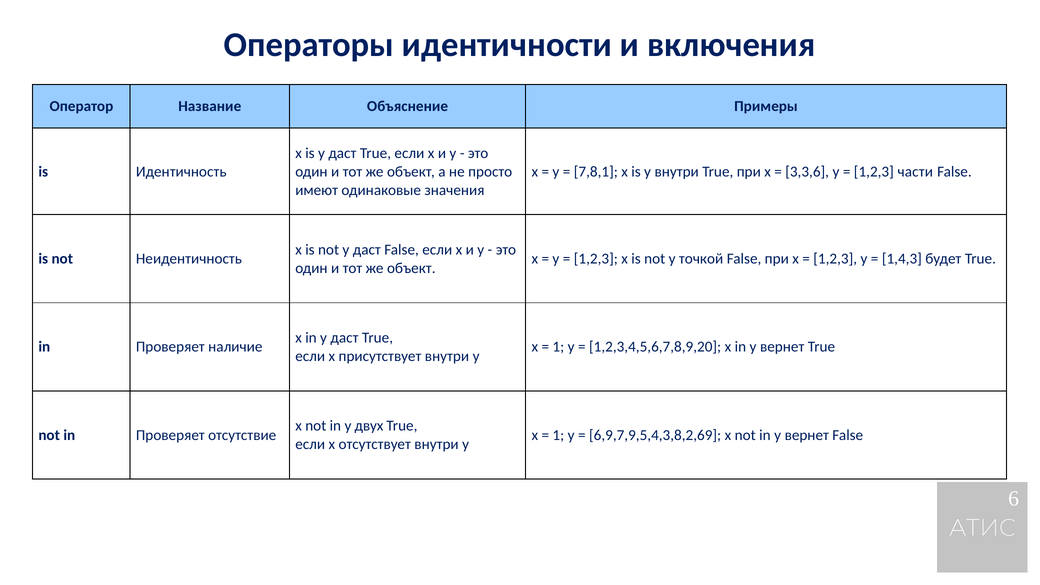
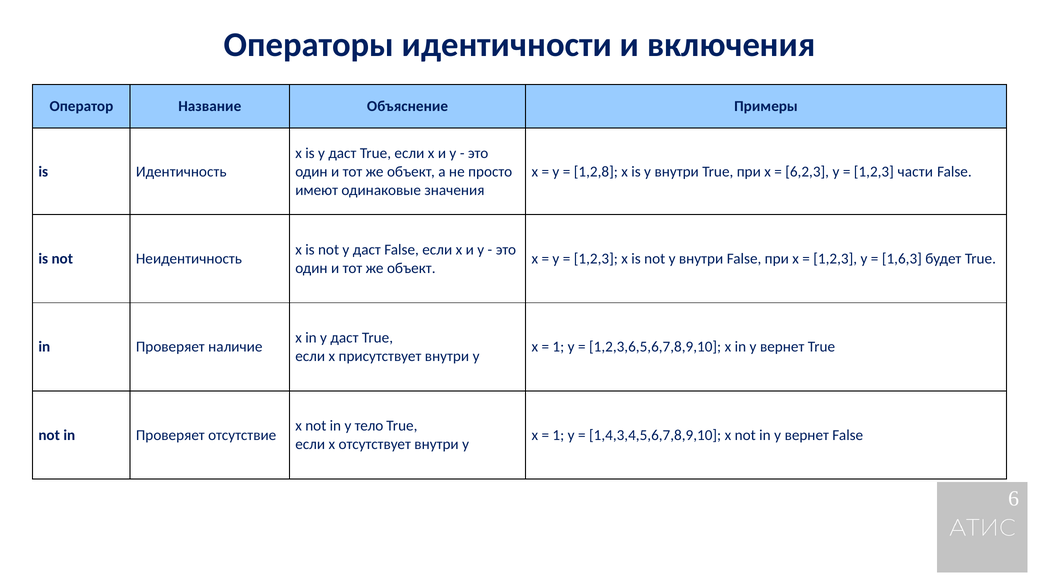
7,8,1: 7,8,1 -> 1,2,8
3,3,6: 3,3,6 -> 6,2,3
not y точкой: точкой -> внутри
1,4,3: 1,4,3 -> 1,6,3
1,2,3,4,5,6,7,8,9,20: 1,2,3,4,5,6,7,8,9,20 -> 1,2,3,6,5,6,7,8,9,10
двух: двух -> тело
6,9,7,9,5,4,3,8,2,69: 6,9,7,9,5,4,3,8,2,69 -> 1,4,3,4,5,6,7,8,9,10
